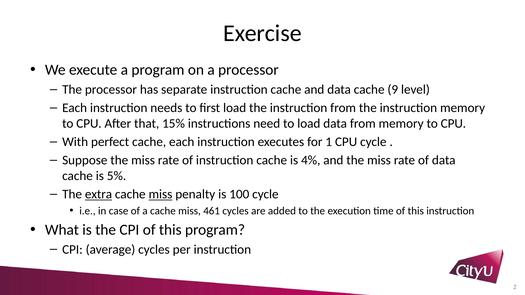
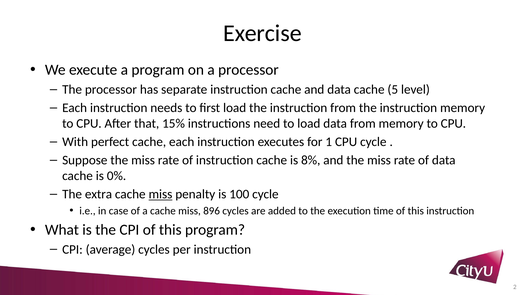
9: 9 -> 5
4%: 4% -> 8%
5%: 5% -> 0%
extra underline: present -> none
461: 461 -> 896
